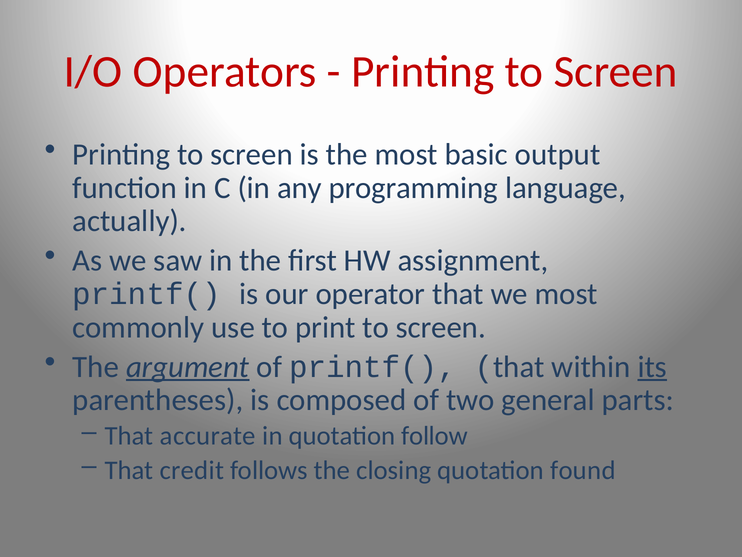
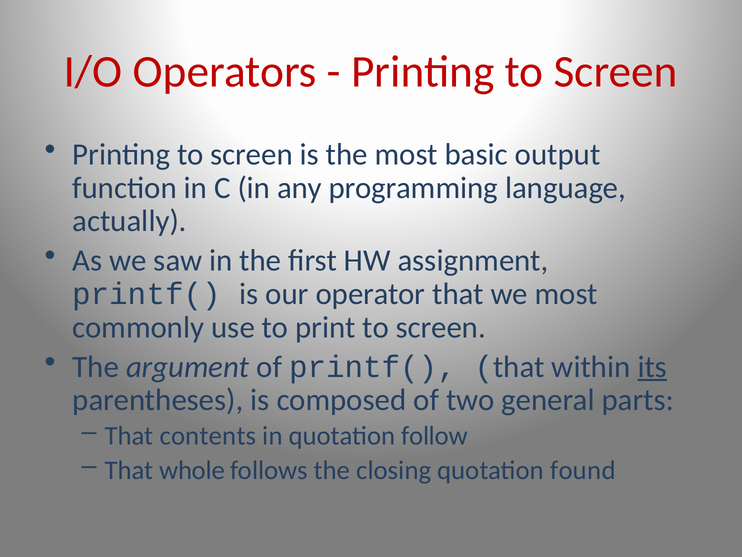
argument underline: present -> none
accurate: accurate -> contents
credit: credit -> whole
